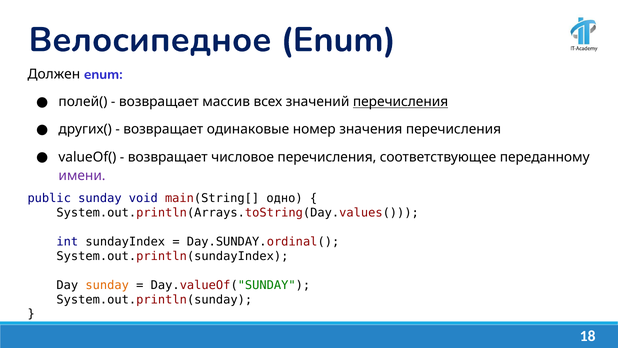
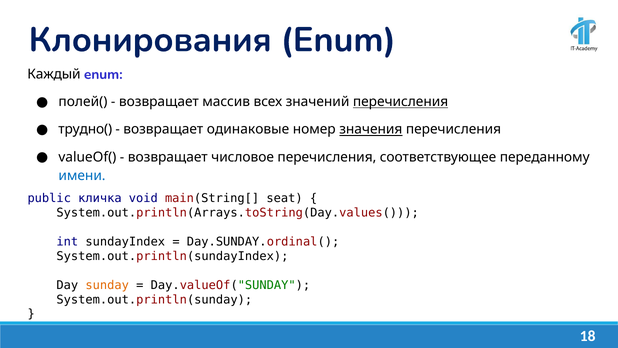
Велосипедное: Велосипедное -> Клонирования
Должен: Должен -> Каждый
других(: других( -> трудно(
значения underline: none -> present
имени colour: purple -> blue
public sunday: sunday -> кличка
одно: одно -> seat
